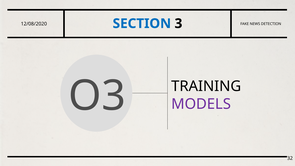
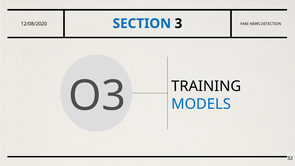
MODELS colour: purple -> blue
